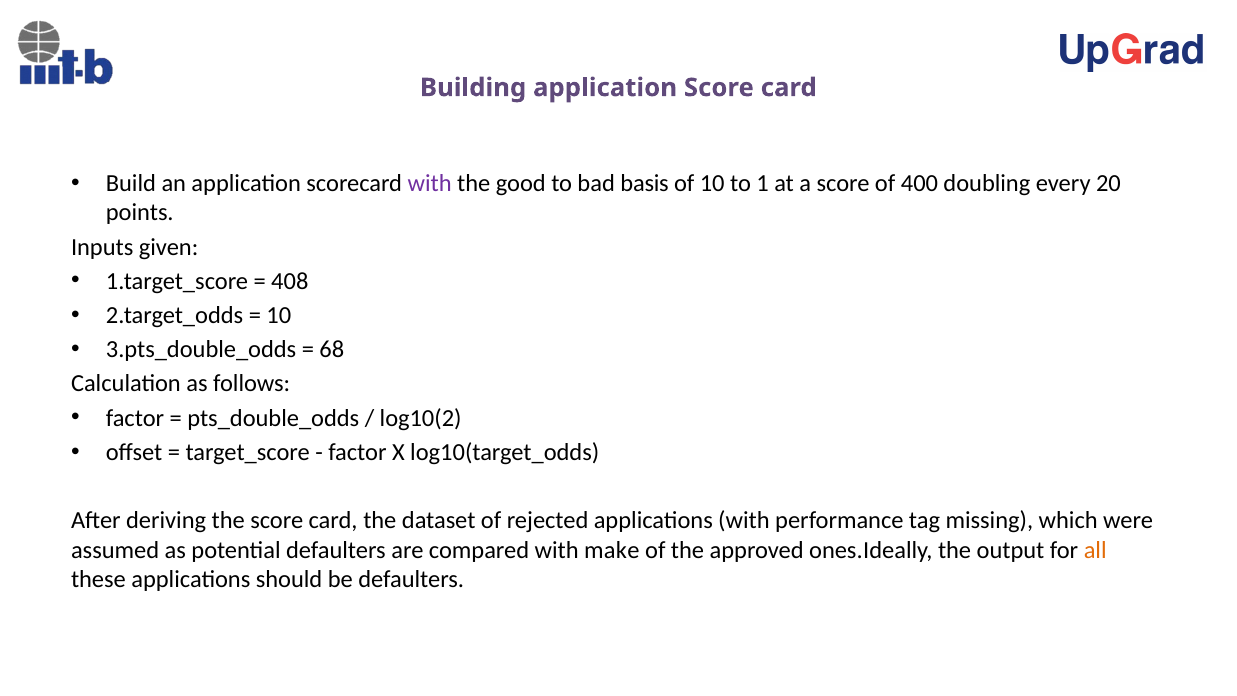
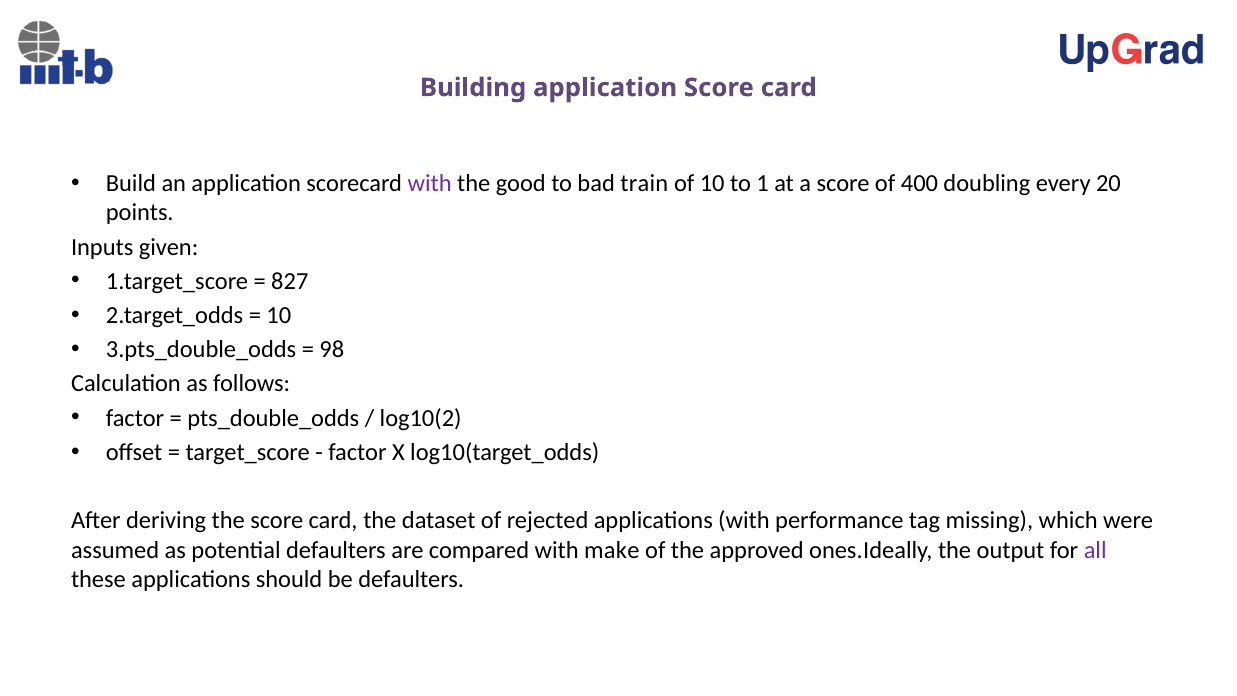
basis: basis -> train
408: 408 -> 827
68: 68 -> 98
all colour: orange -> purple
